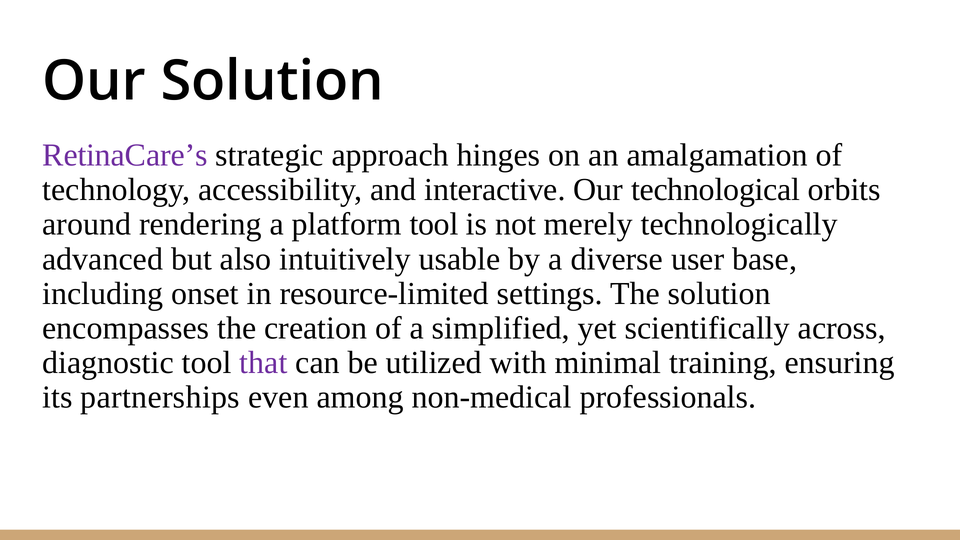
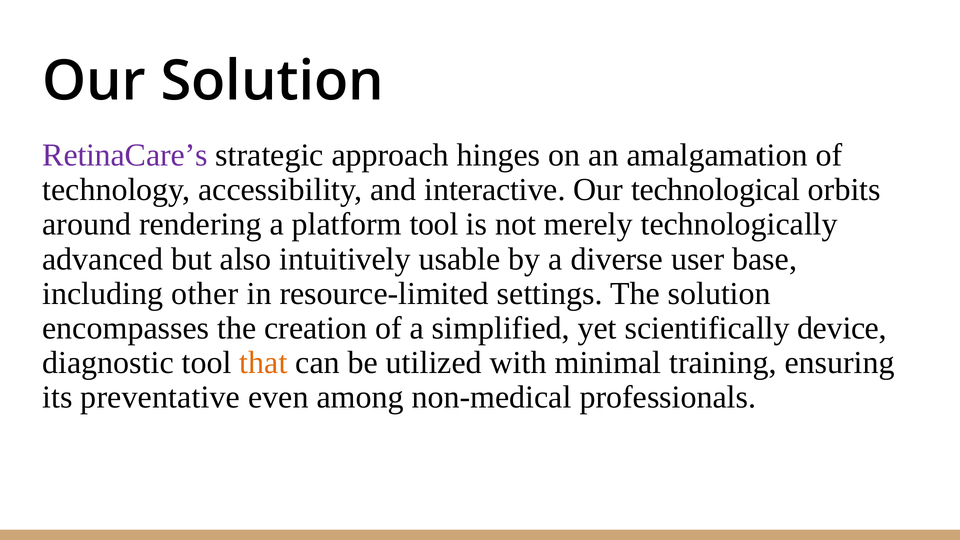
onset: onset -> other
across: across -> device
that colour: purple -> orange
partnerships: partnerships -> preventative
